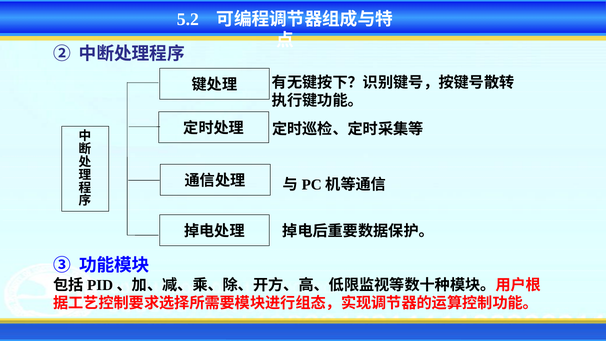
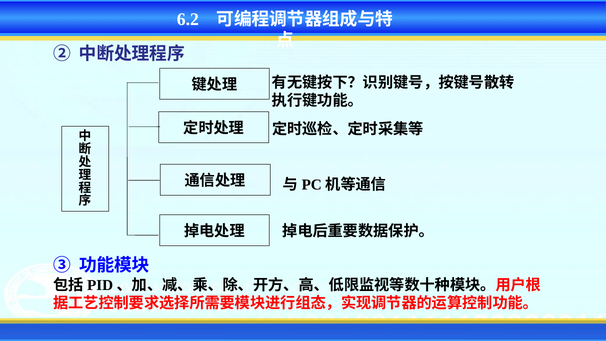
5.2: 5.2 -> 6.2
